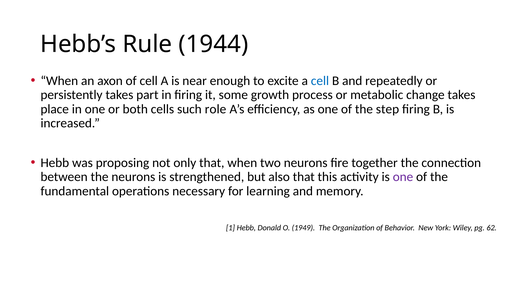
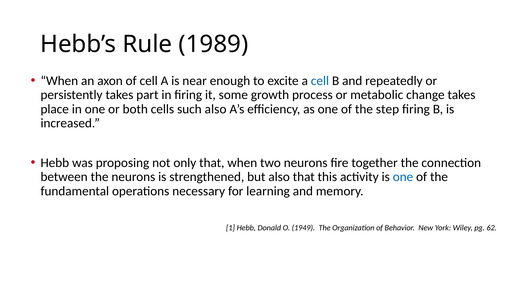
1944: 1944 -> 1989
such role: role -> also
one at (403, 177) colour: purple -> blue
